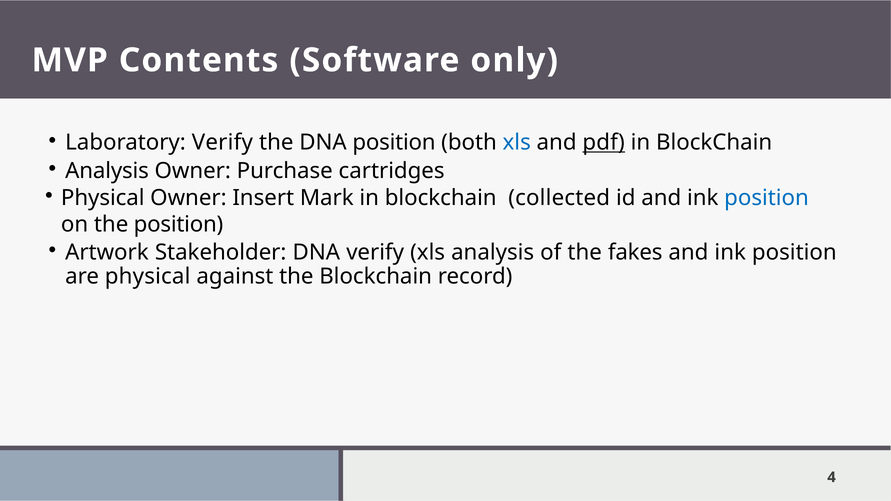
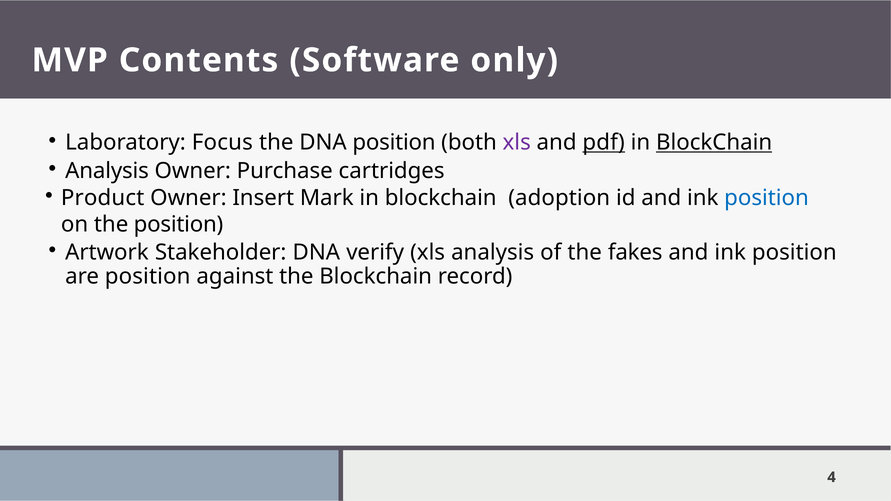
Laboratory Verify: Verify -> Focus
xls at (517, 143) colour: blue -> purple
BlockChain at (714, 143) underline: none -> present
Physical at (103, 198): Physical -> Product
collected: collected -> adoption
are physical: physical -> position
